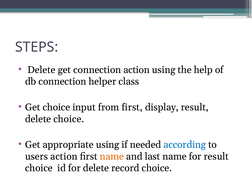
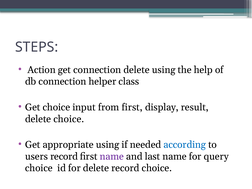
Delete at (42, 70): Delete -> Action
connection action: action -> delete
users action: action -> record
name at (112, 156) colour: orange -> purple
for result: result -> query
